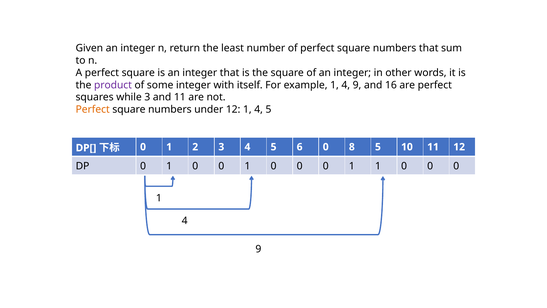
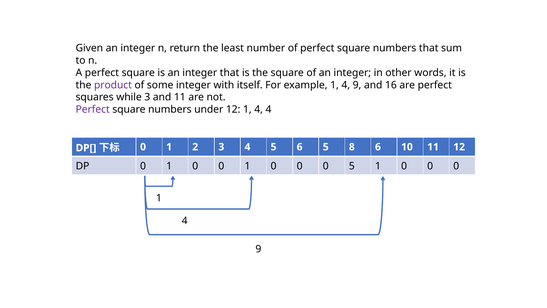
Perfect at (93, 109) colour: orange -> purple
1 4 5: 5 -> 4
6 0: 0 -> 5
8 5: 5 -> 6
0 0 0 1: 1 -> 5
